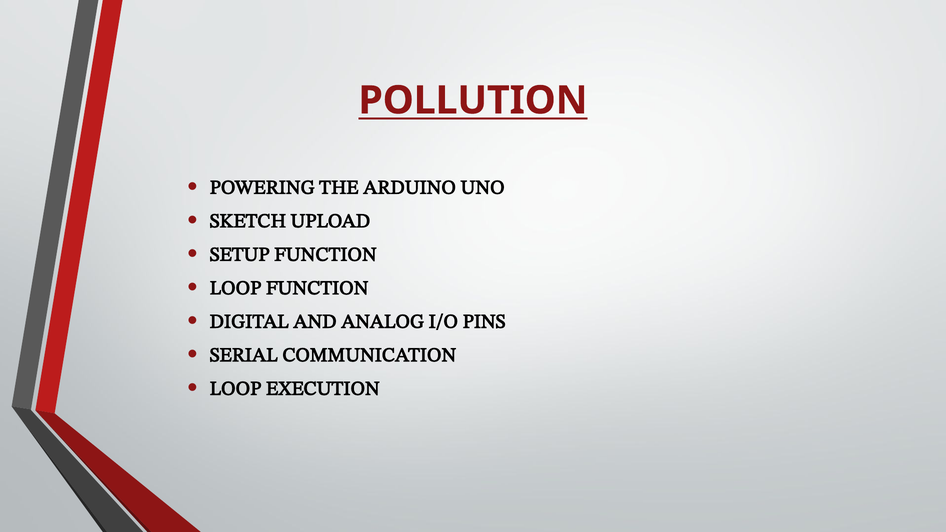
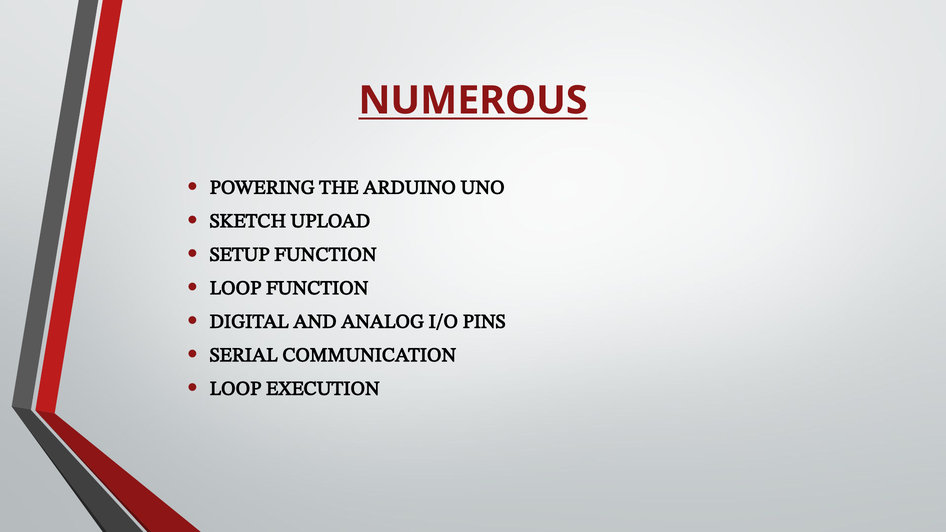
POLLUTION: POLLUTION -> NUMEROUS
